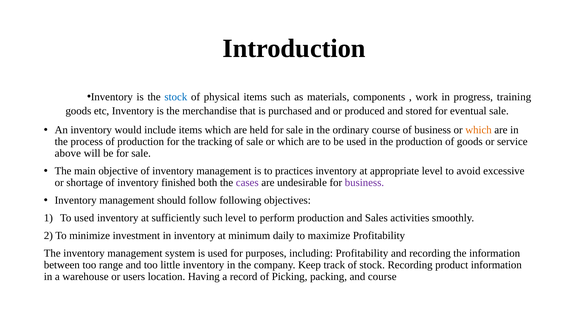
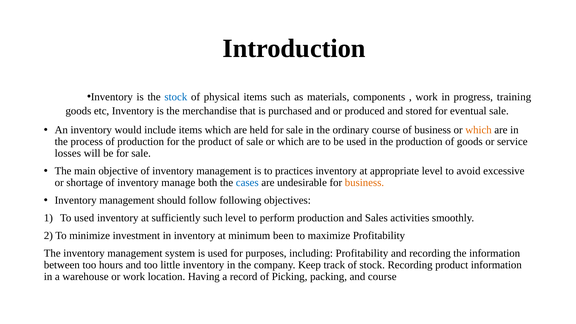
the tracking: tracking -> product
above: above -> losses
finished: finished -> manage
cases colour: purple -> blue
business at (364, 183) colour: purple -> orange
daily: daily -> been
range: range -> hours
or users: users -> work
